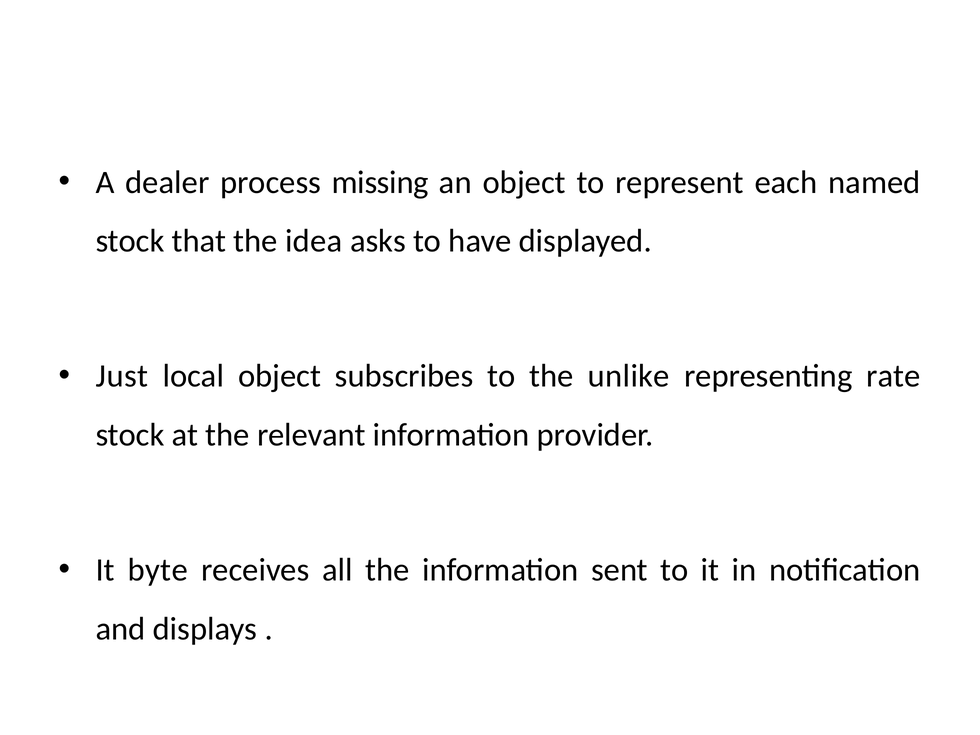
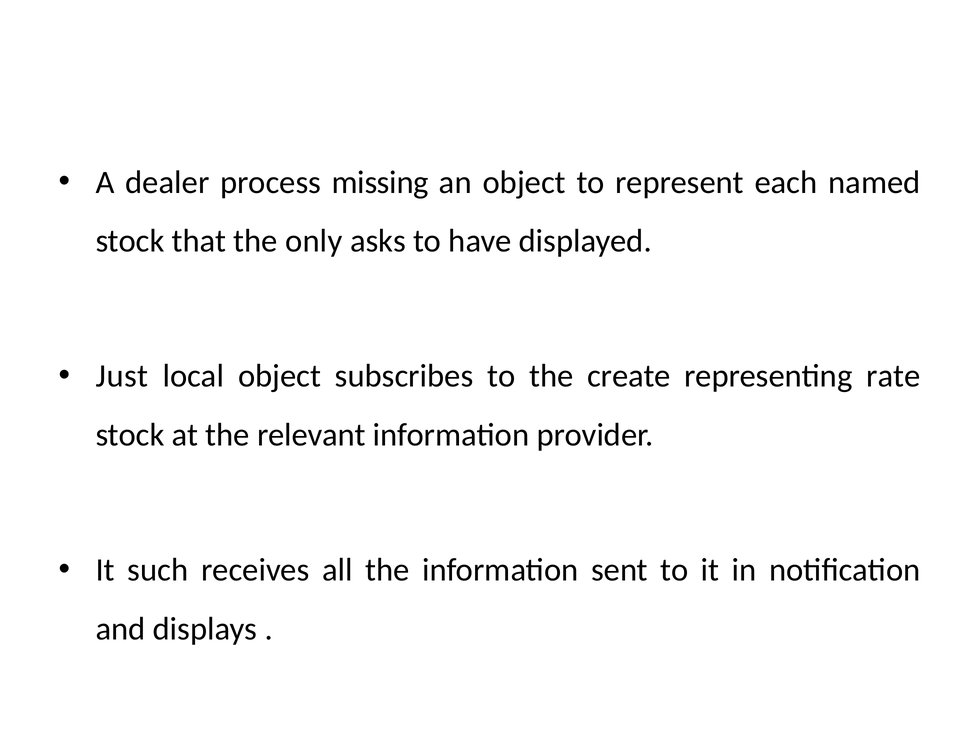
idea: idea -> only
unlike: unlike -> create
byte: byte -> such
